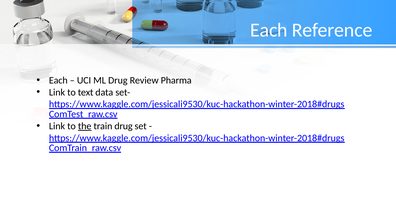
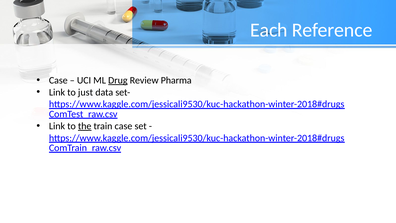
Each at (58, 80): Each -> Case
Drug at (118, 80) underline: none -> present
text: text -> just
train drug: drug -> case
